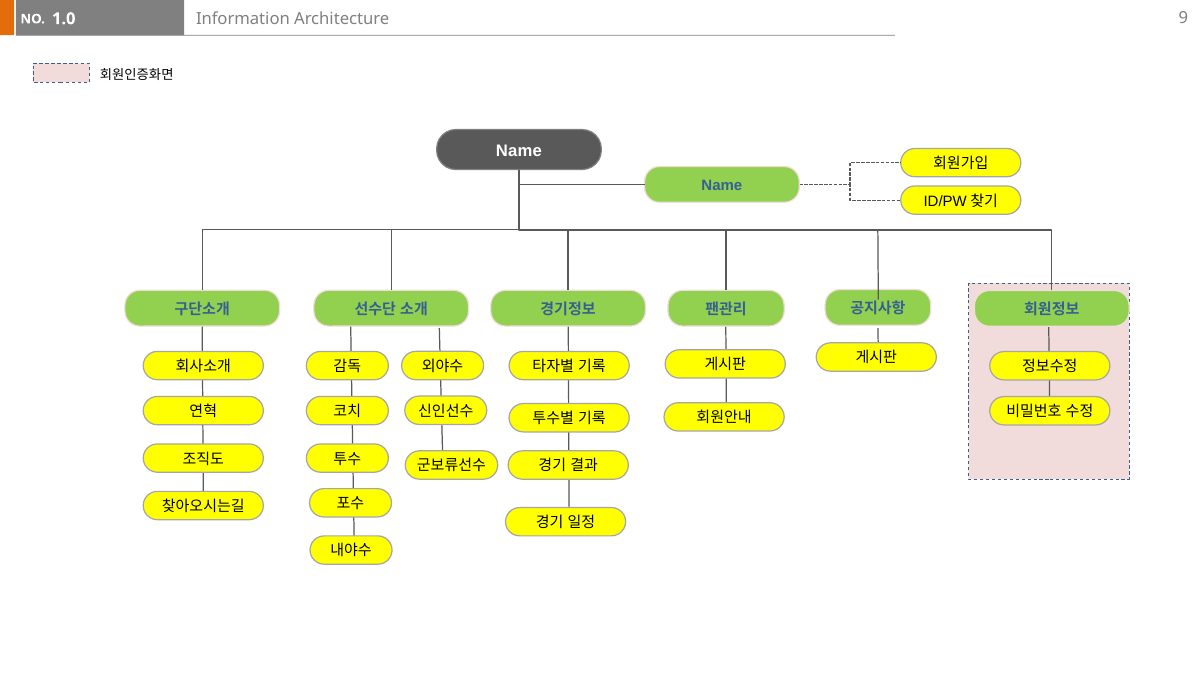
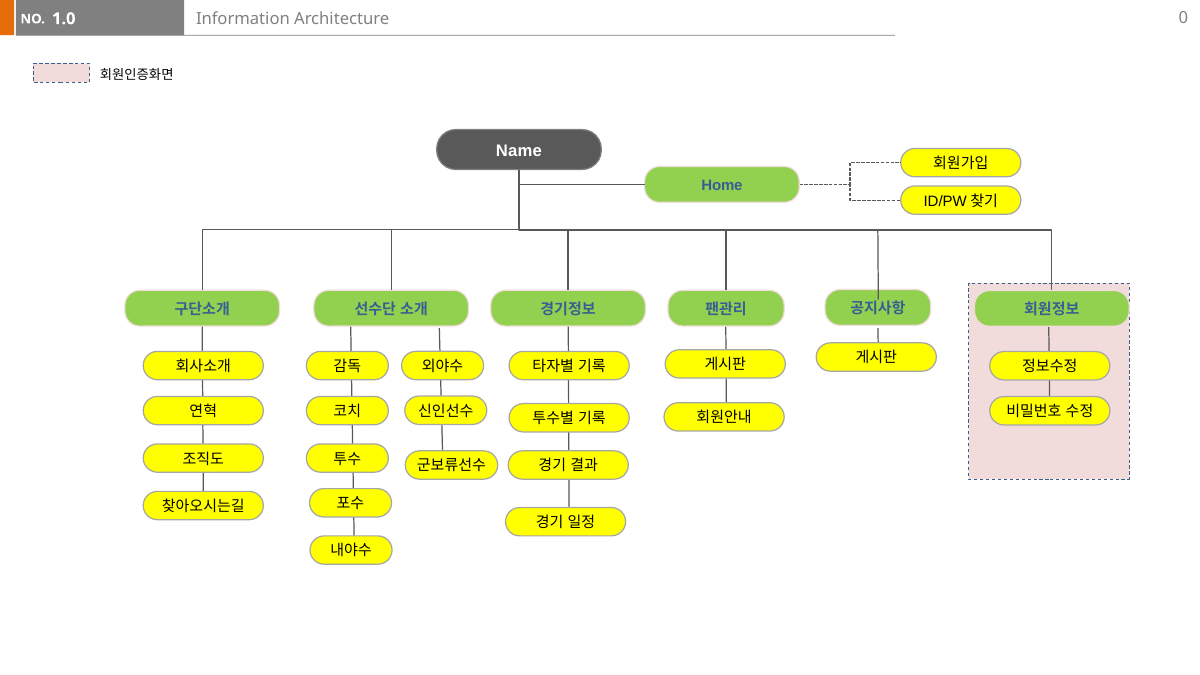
9: 9 -> 0
Name at (722, 185): Name -> Home
